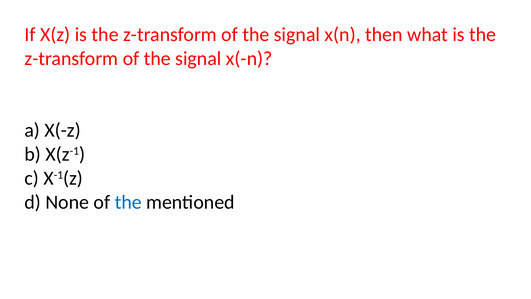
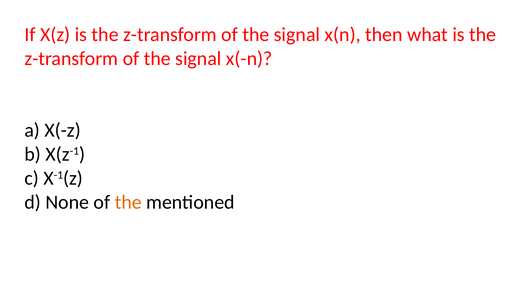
the at (128, 202) colour: blue -> orange
